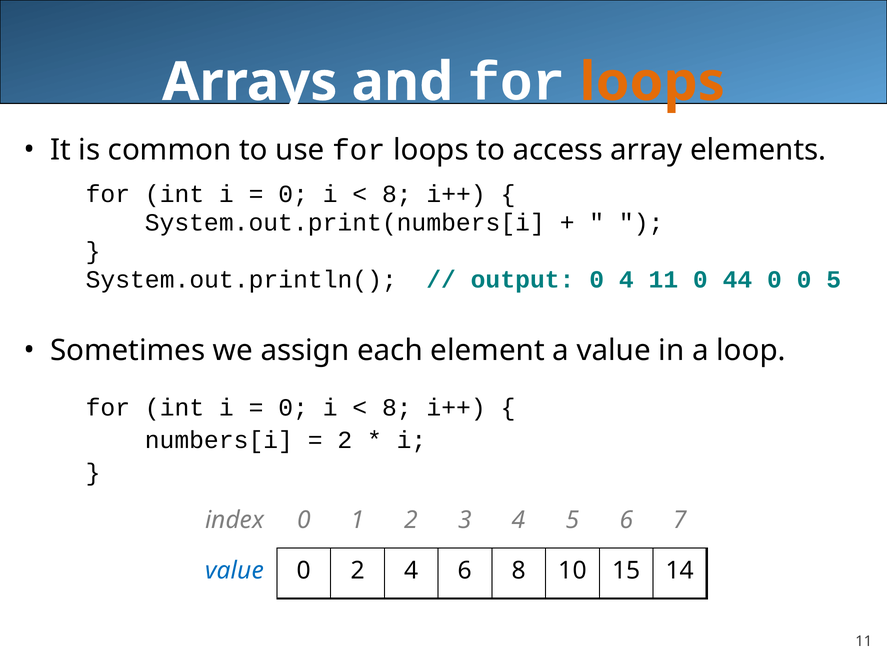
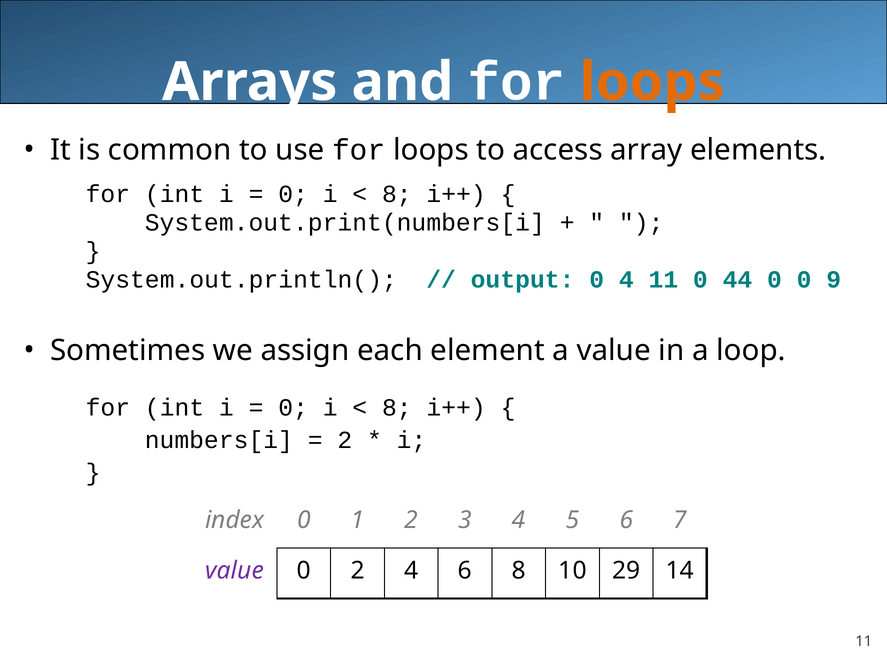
0 5: 5 -> 9
value at (235, 571) colour: blue -> purple
15: 15 -> 29
